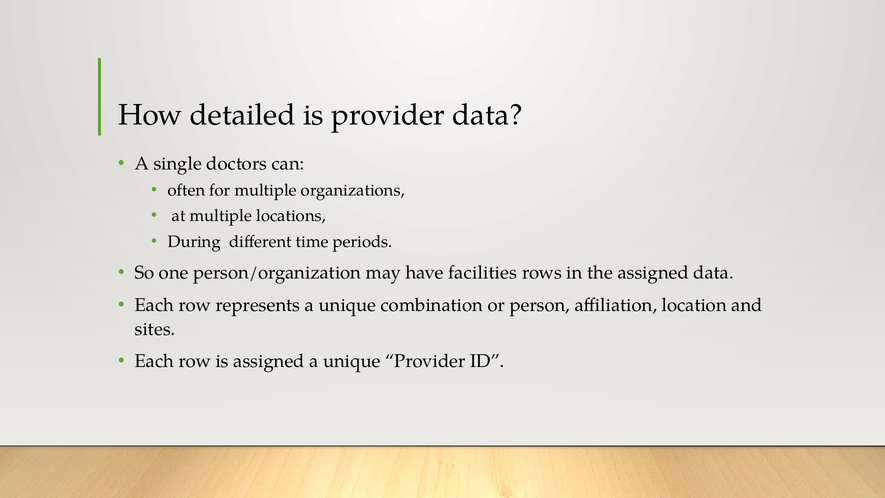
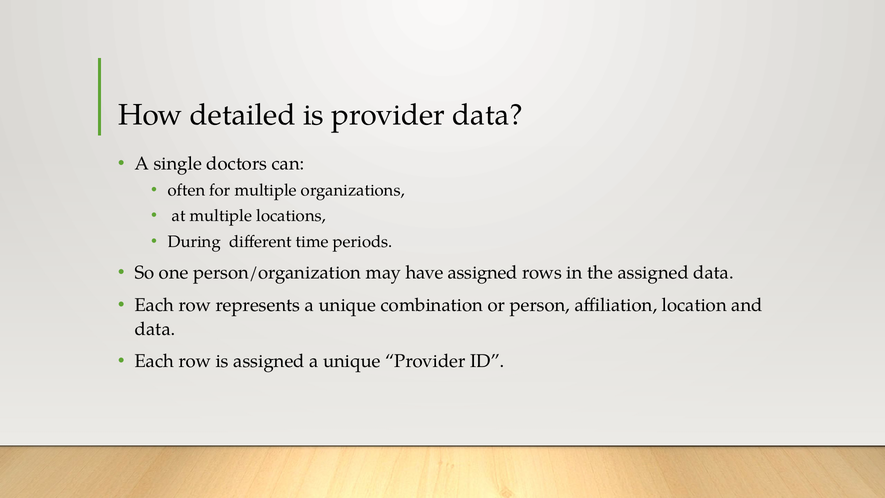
have facilities: facilities -> assigned
sites at (155, 329): sites -> data
